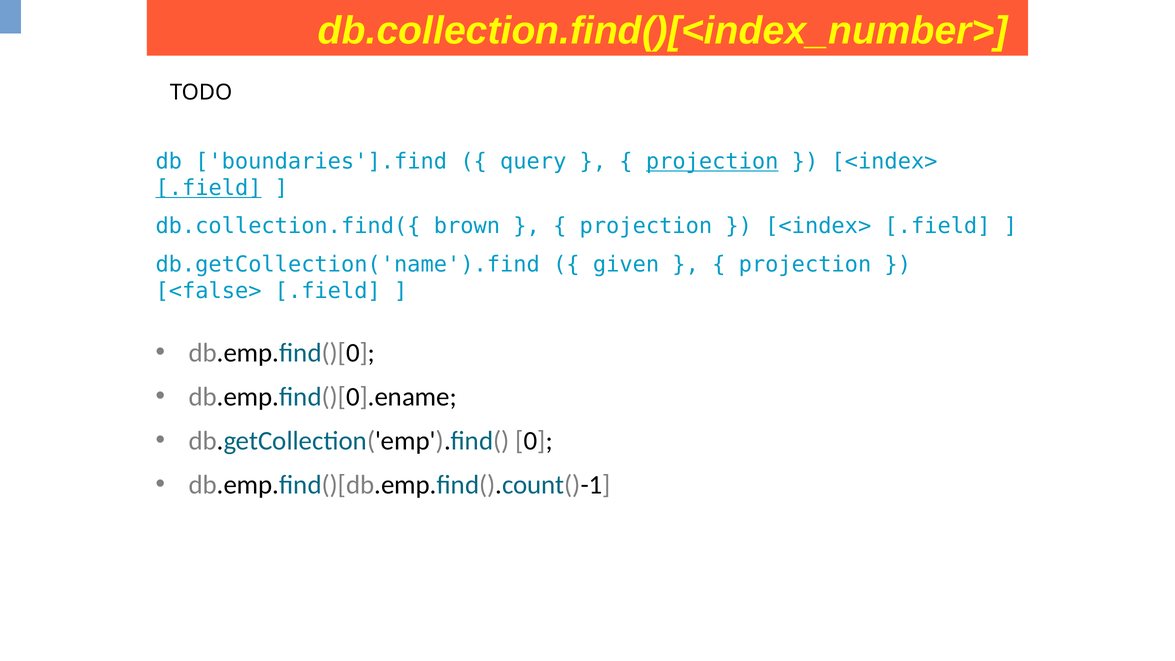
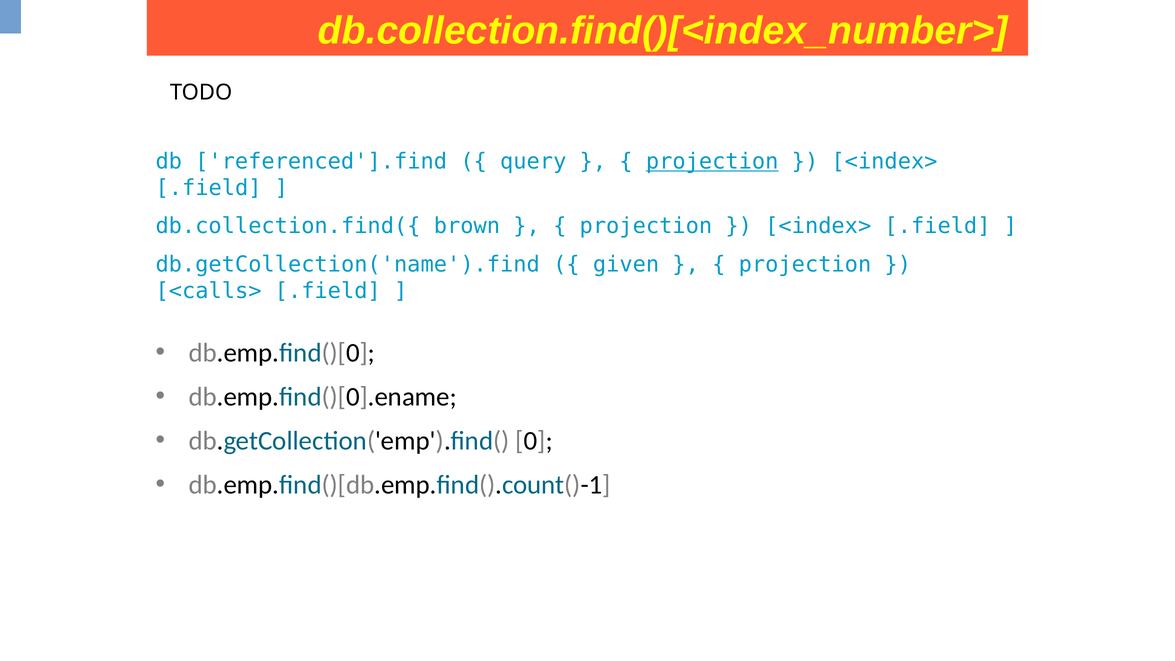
boundaries'].find: boundaries'].find -> referenced'].find
.field at (209, 188) underline: present -> none
<false>: <false> -> <calls>
